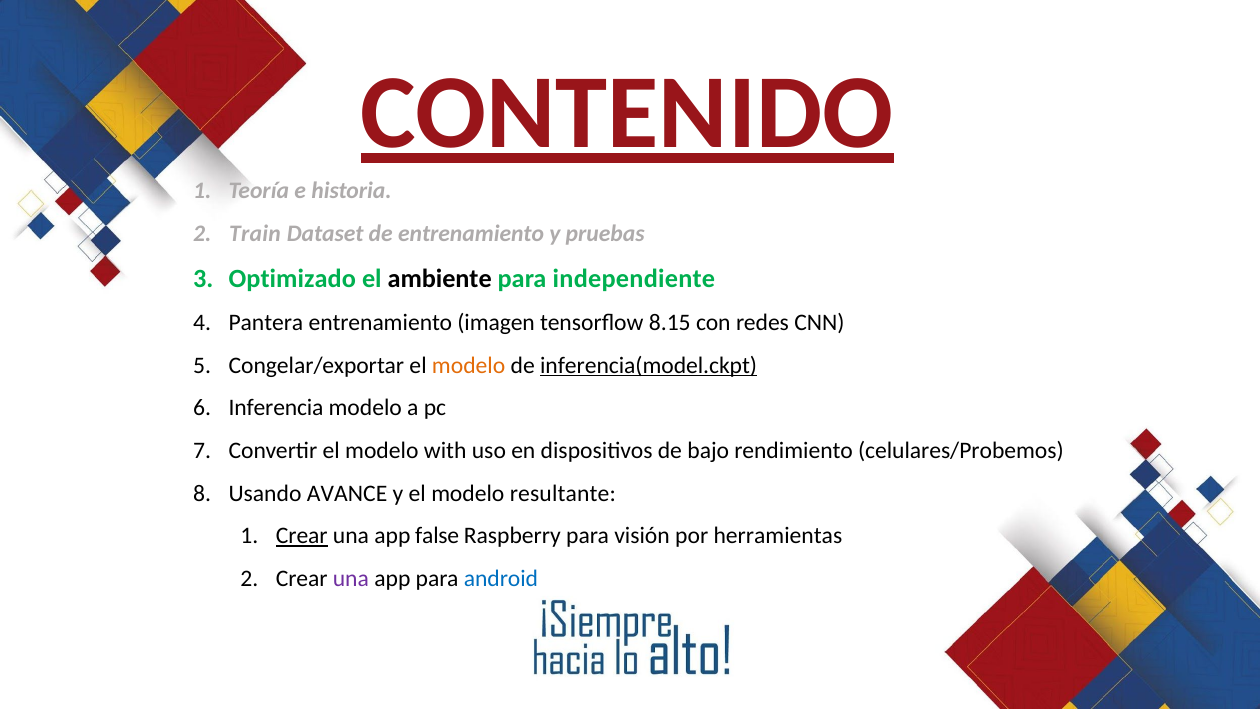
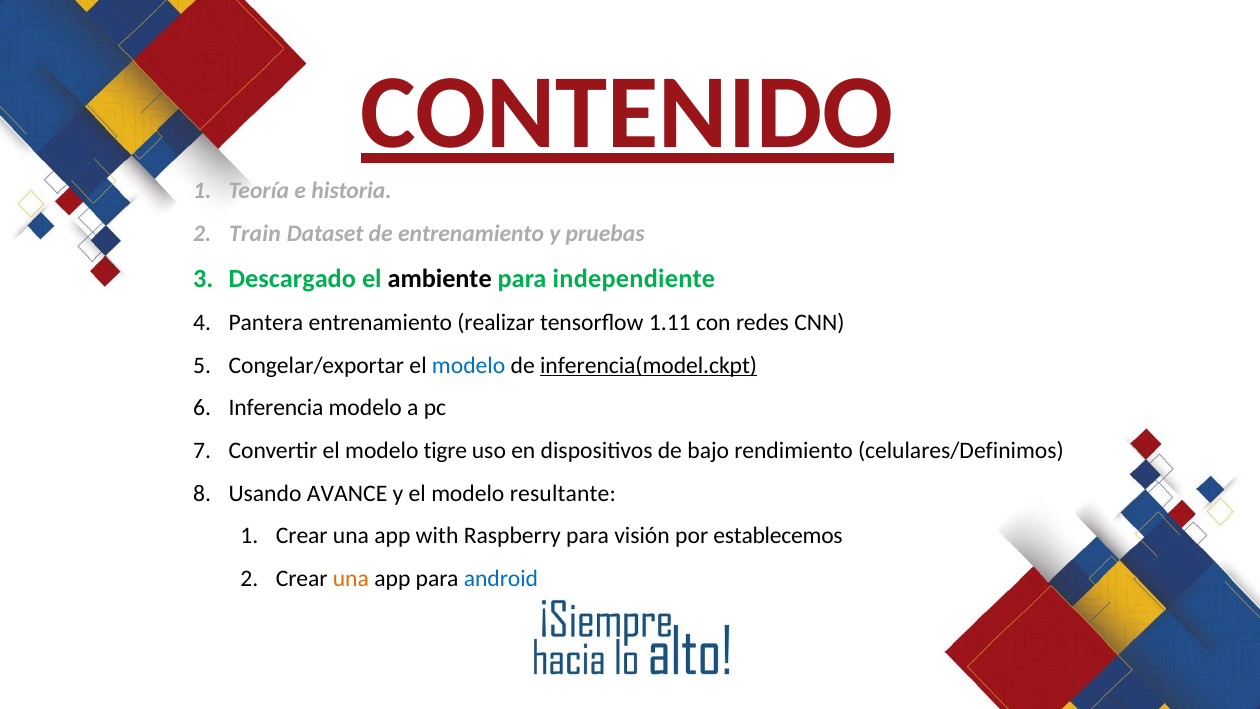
Optimizado: Optimizado -> Descargado
imagen: imagen -> realizar
8.15: 8.15 -> 1.11
modelo at (469, 365) colour: orange -> blue
with: with -> tigre
celulares/Probemos: celulares/Probemos -> celulares/Definimos
Crear at (302, 536) underline: present -> none
false: false -> with
herramientas: herramientas -> establecemos
una at (351, 578) colour: purple -> orange
